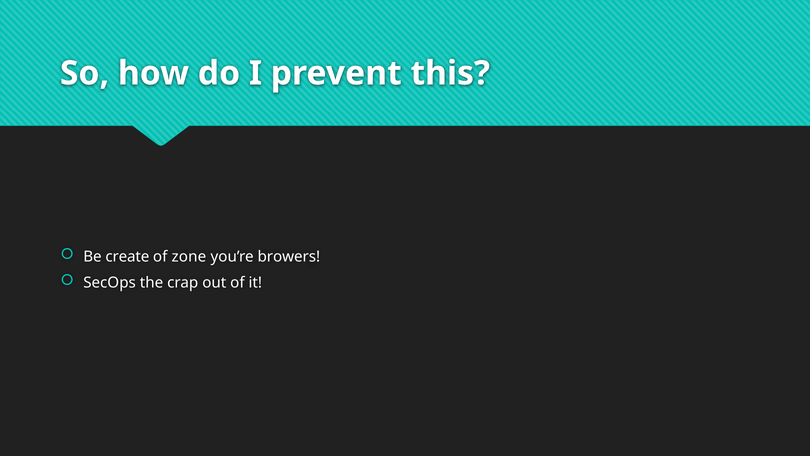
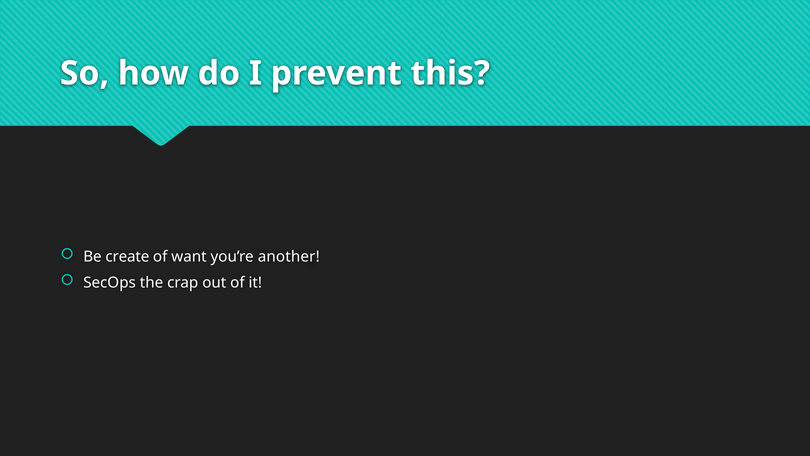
zone: zone -> want
browers: browers -> another
